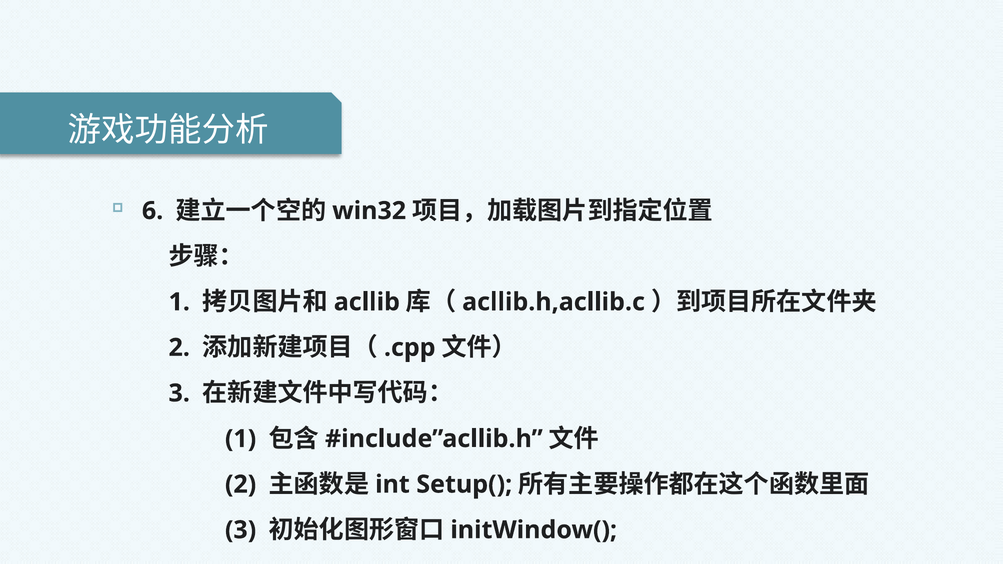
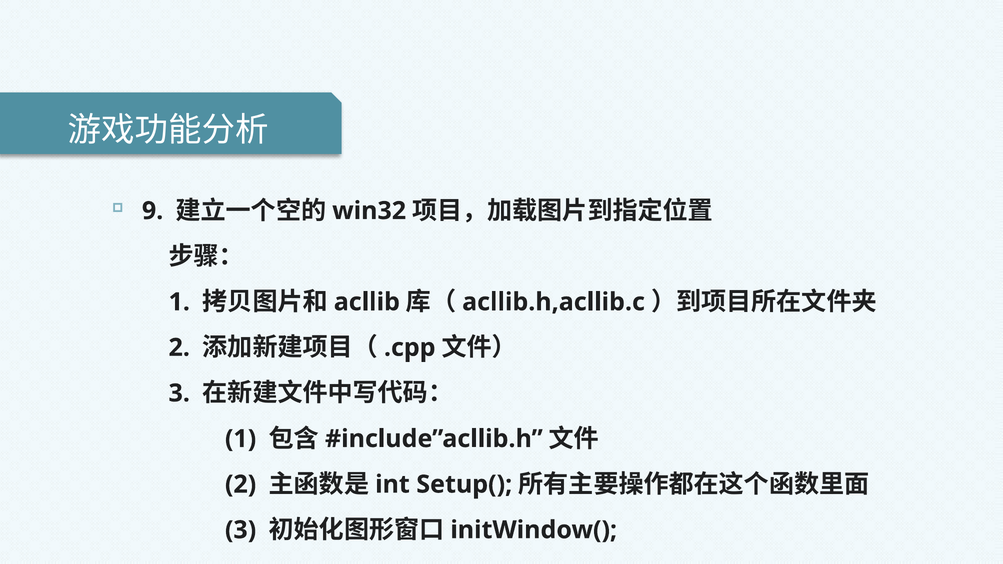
6: 6 -> 9
